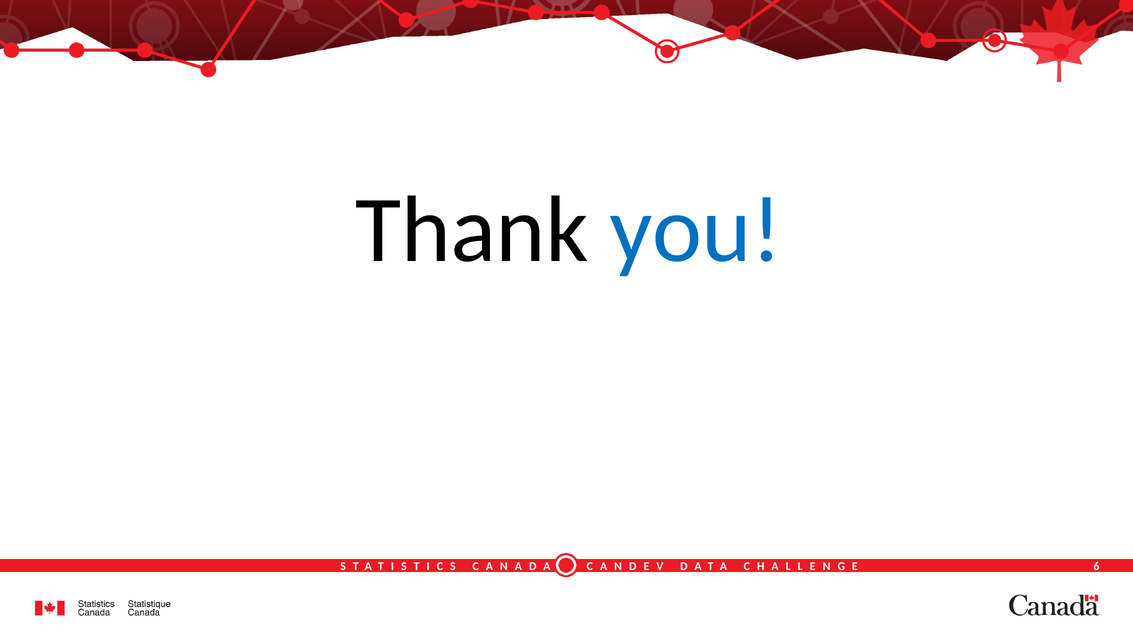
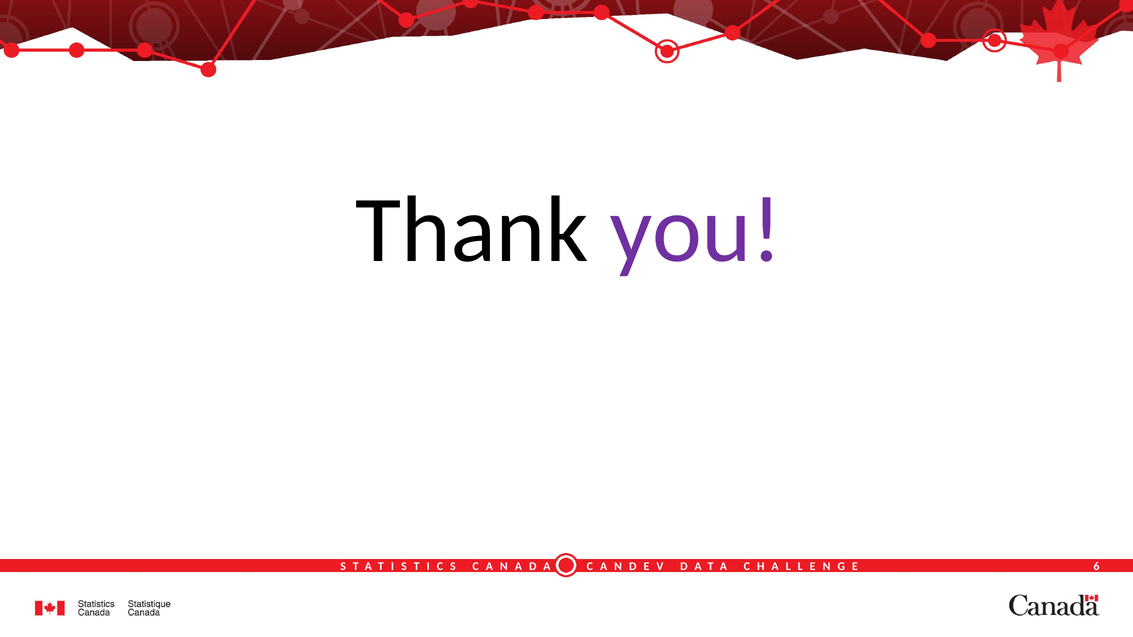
you colour: blue -> purple
